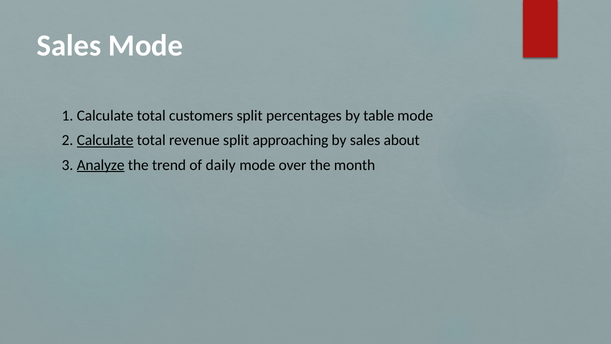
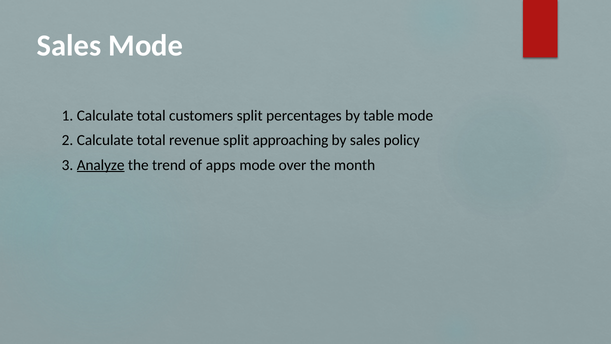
Calculate at (105, 140) underline: present -> none
about: about -> policy
daily: daily -> apps
